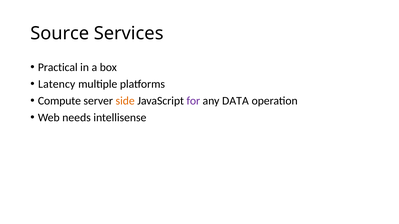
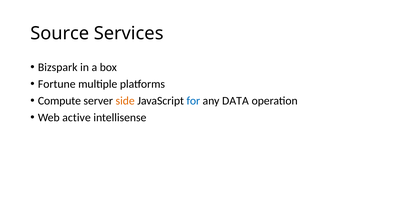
Practical: Practical -> Bizspark
Latency: Latency -> Fortune
for colour: purple -> blue
needs: needs -> active
